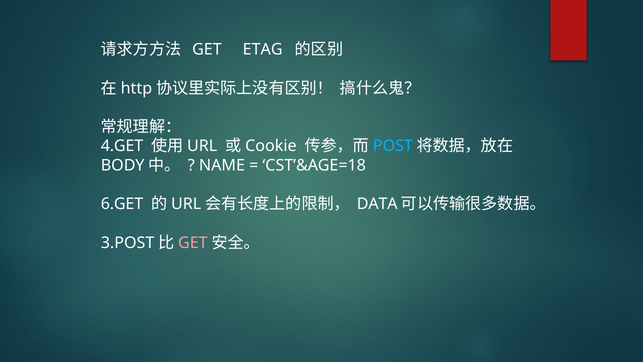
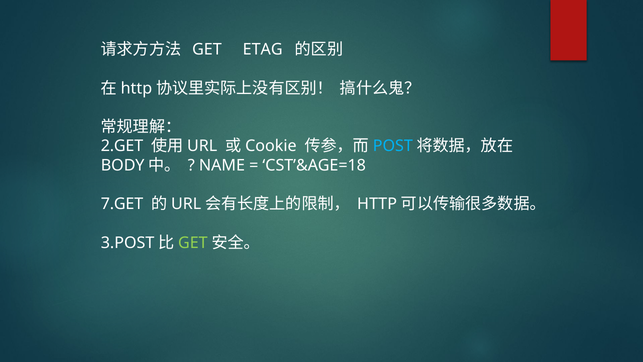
4.GET: 4.GET -> 2.GET
6.GET: 6.GET -> 7.GET
DATA at (377, 204): DATA -> HTTP
GET at (193, 242) colour: pink -> light green
